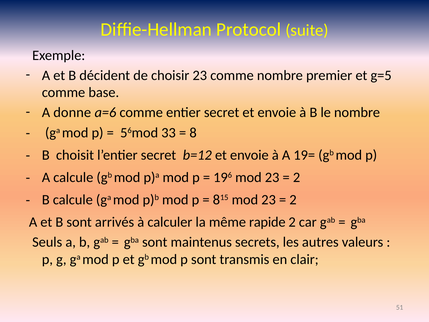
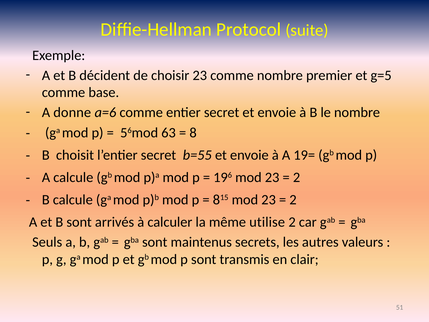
33: 33 -> 63
b=12: b=12 -> b=55
rapide: rapide -> utilise
